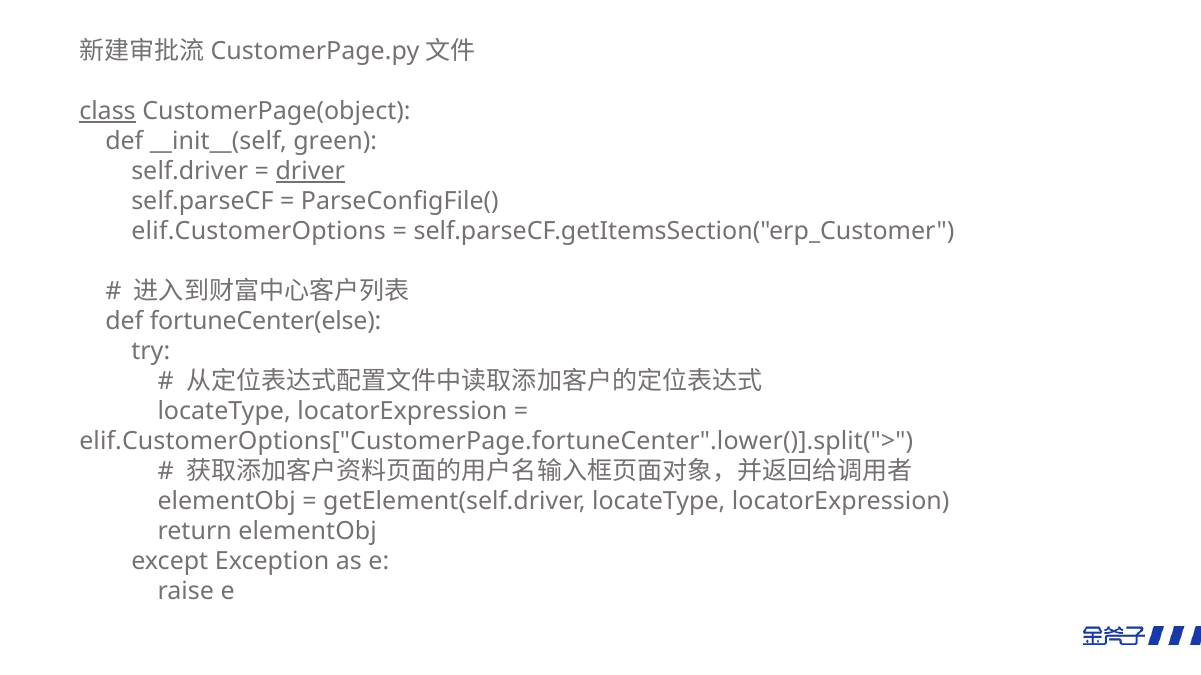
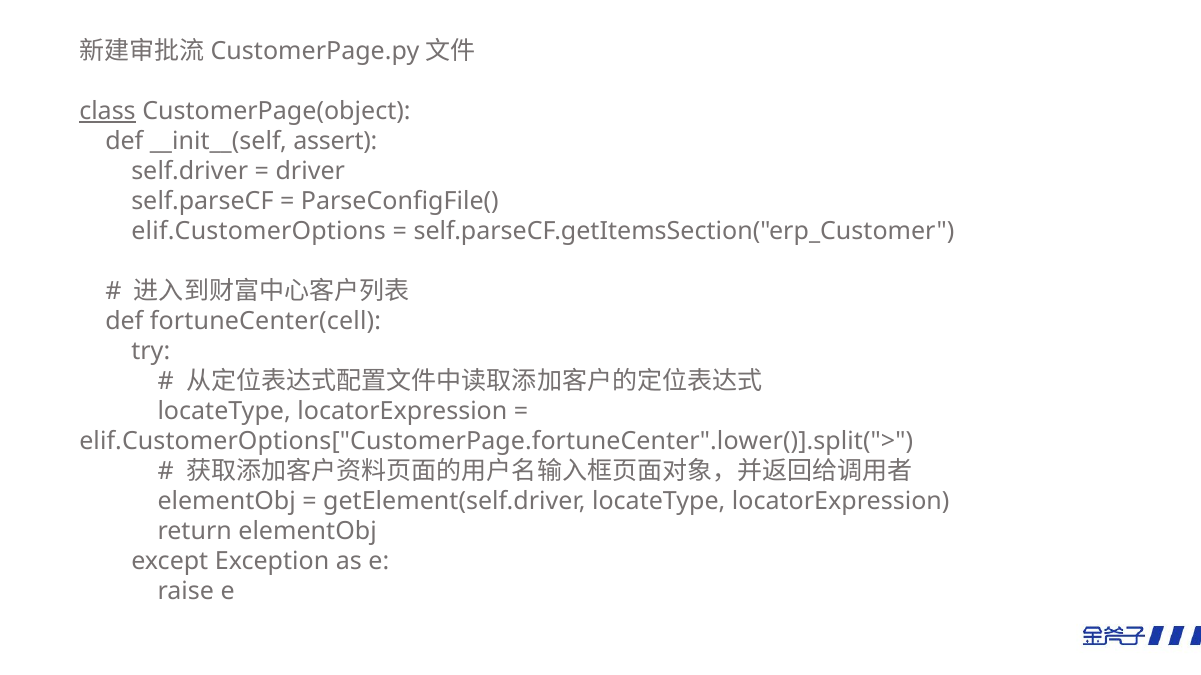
green: green -> assert
driver underline: present -> none
fortuneCenter(else: fortuneCenter(else -> fortuneCenter(cell
